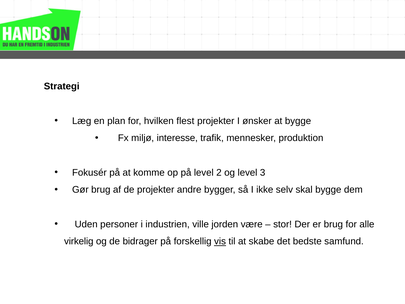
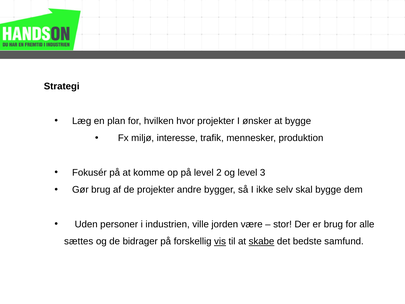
flest: flest -> hvor
virkelig: virkelig -> sættes
skabe underline: none -> present
